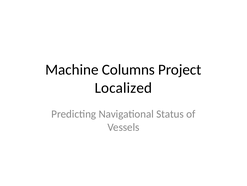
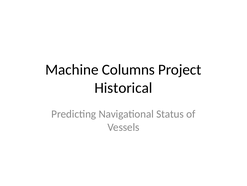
Localized: Localized -> Historical
